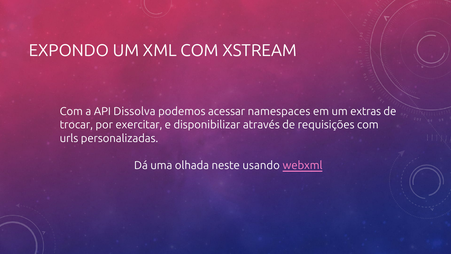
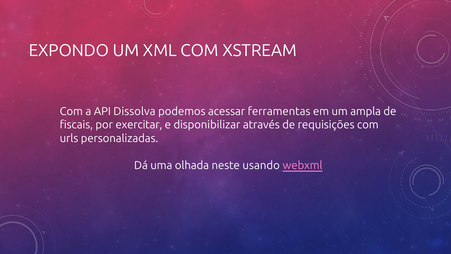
namespaces: namespaces -> ferramentas
extras: extras -> ampla
trocar: trocar -> fiscais
